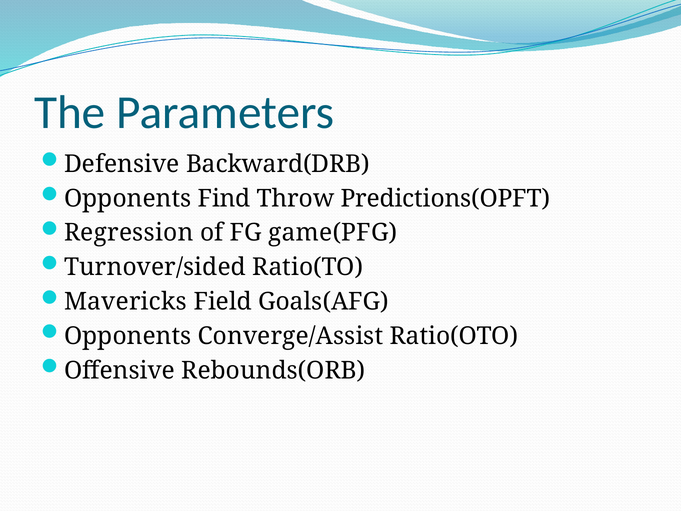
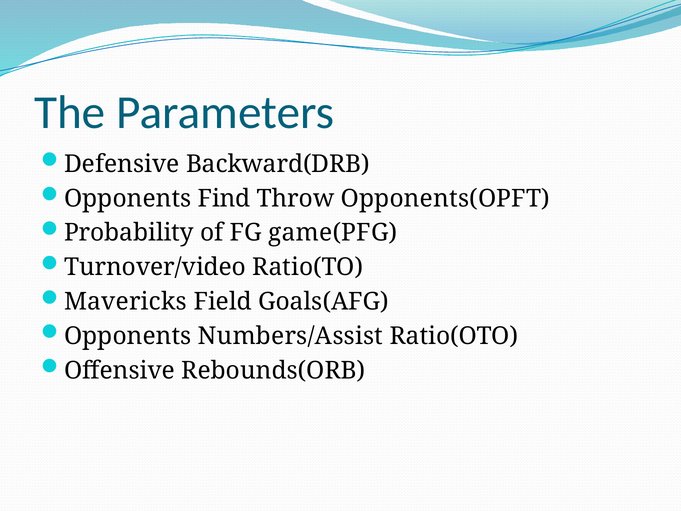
Predictions(OPFT: Predictions(OPFT -> Opponents(OPFT
Regression: Regression -> Probability
Turnover/sided: Turnover/sided -> Turnover/video
Converge/Assist: Converge/Assist -> Numbers/Assist
